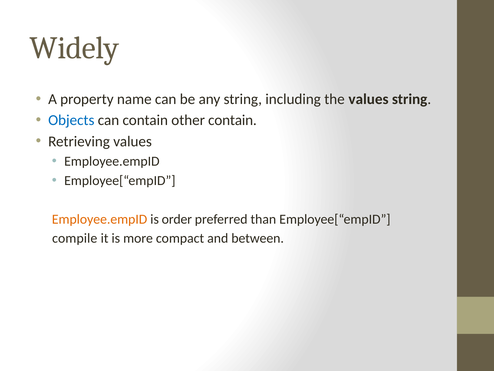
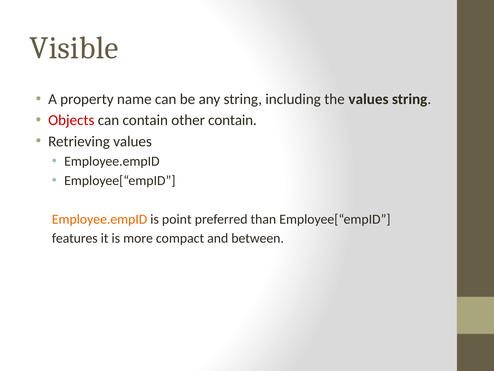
Widely: Widely -> Visible
Objects colour: blue -> red
order: order -> point
compile: compile -> features
